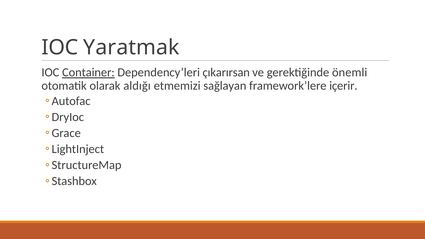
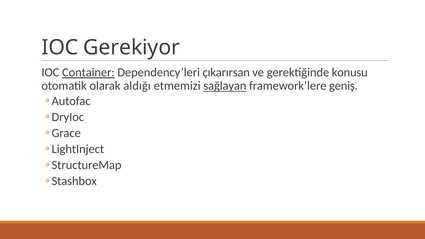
Yaratmak: Yaratmak -> Gerekiyor
önemli: önemli -> konusu
sağlayan underline: none -> present
içerir: içerir -> geniş
